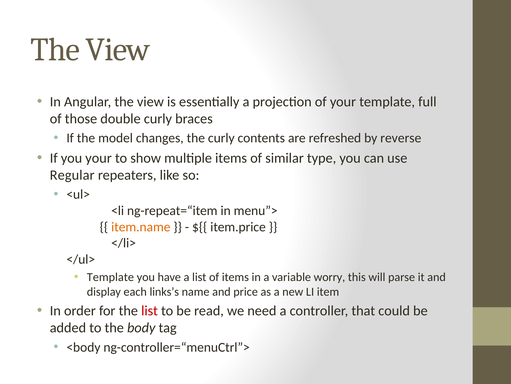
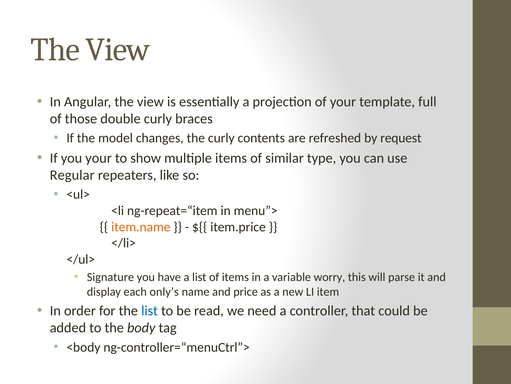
reverse: reverse -> request
Template at (110, 277): Template -> Signature
links’s: links’s -> only’s
list at (150, 310) colour: red -> blue
